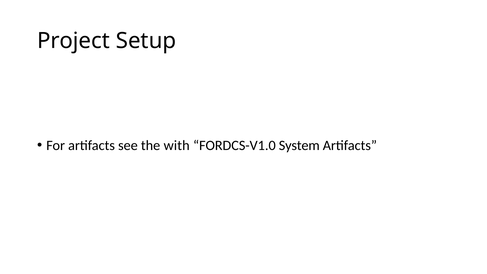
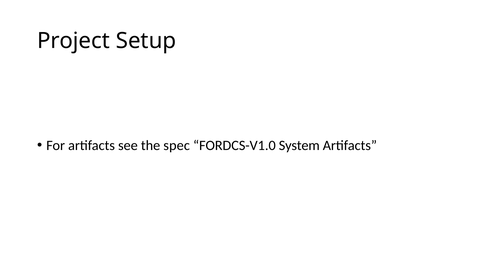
with: with -> spec
